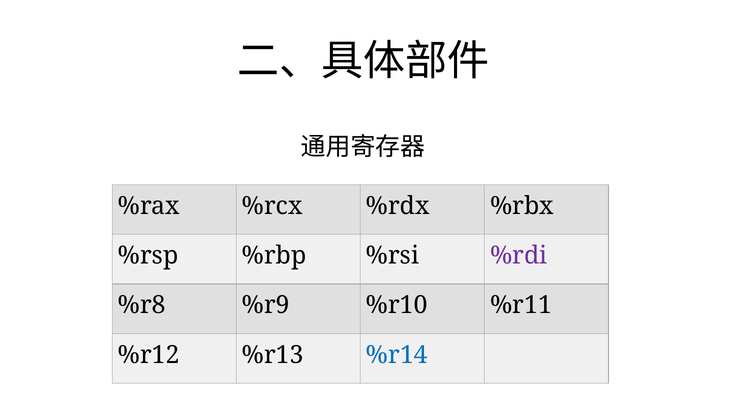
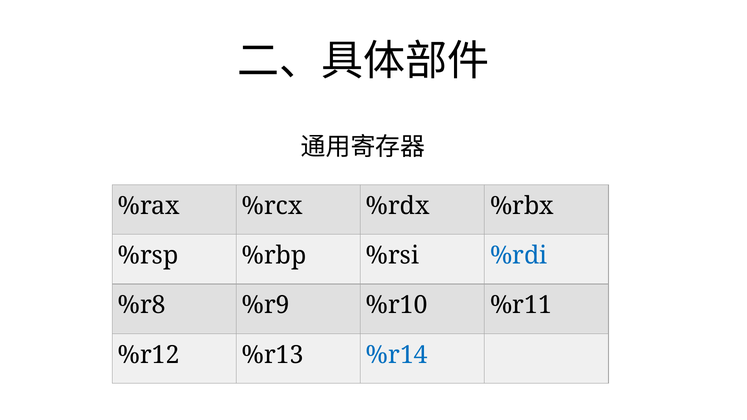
%rdi colour: purple -> blue
